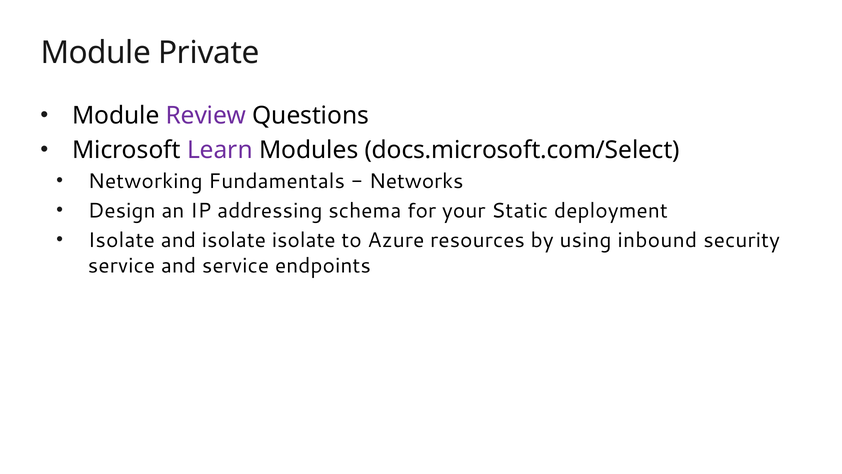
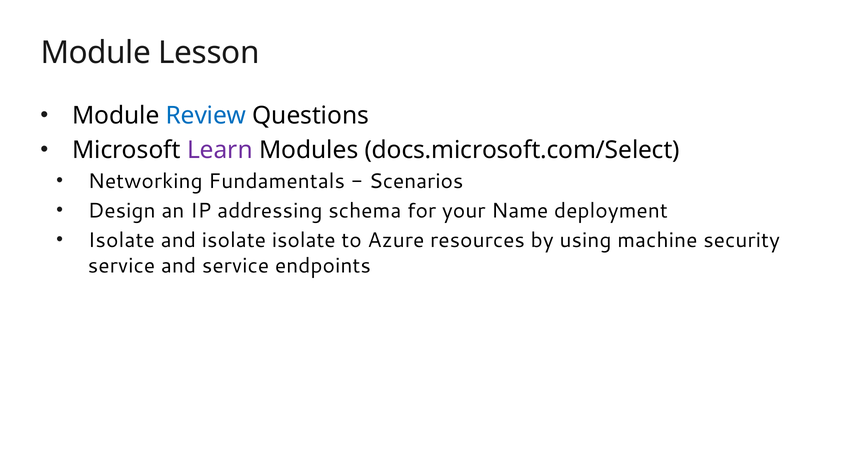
Private: Private -> Lesson
Review colour: purple -> blue
Networks: Networks -> Scenarios
Static: Static -> Name
inbound: inbound -> machine
